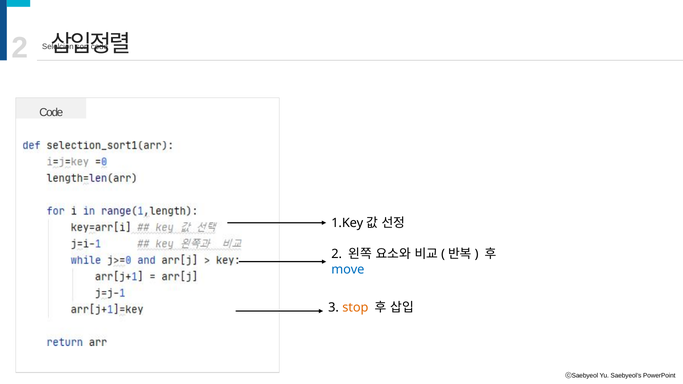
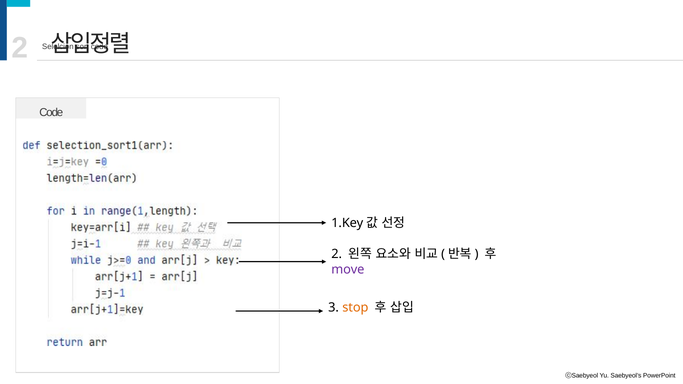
move colour: blue -> purple
